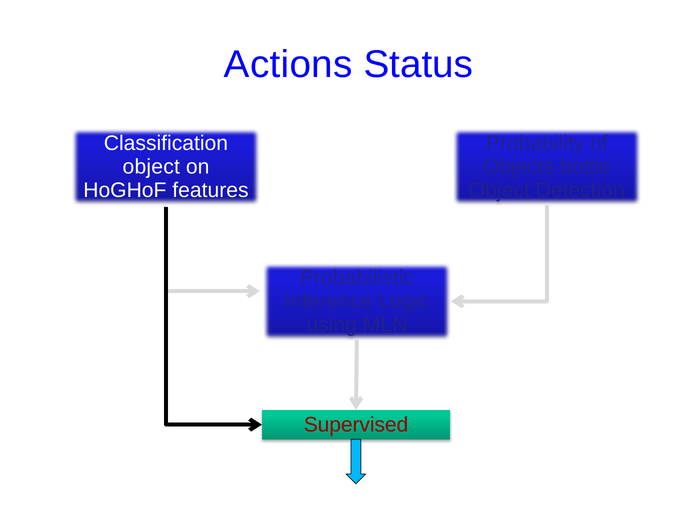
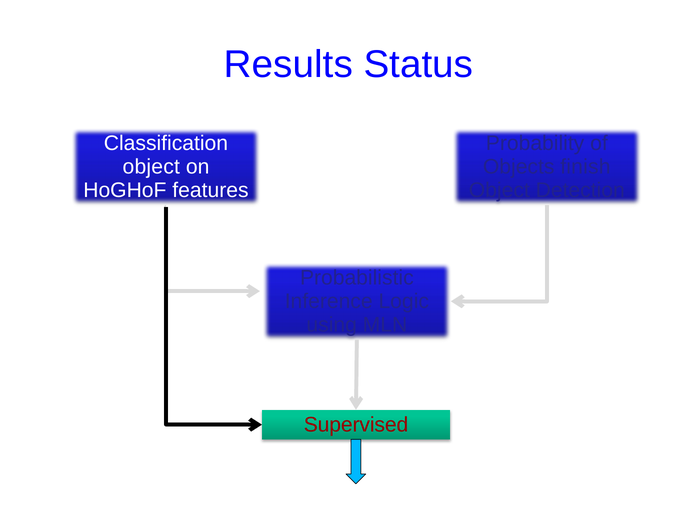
Actions: Actions -> Results
bottle: bottle -> finish
